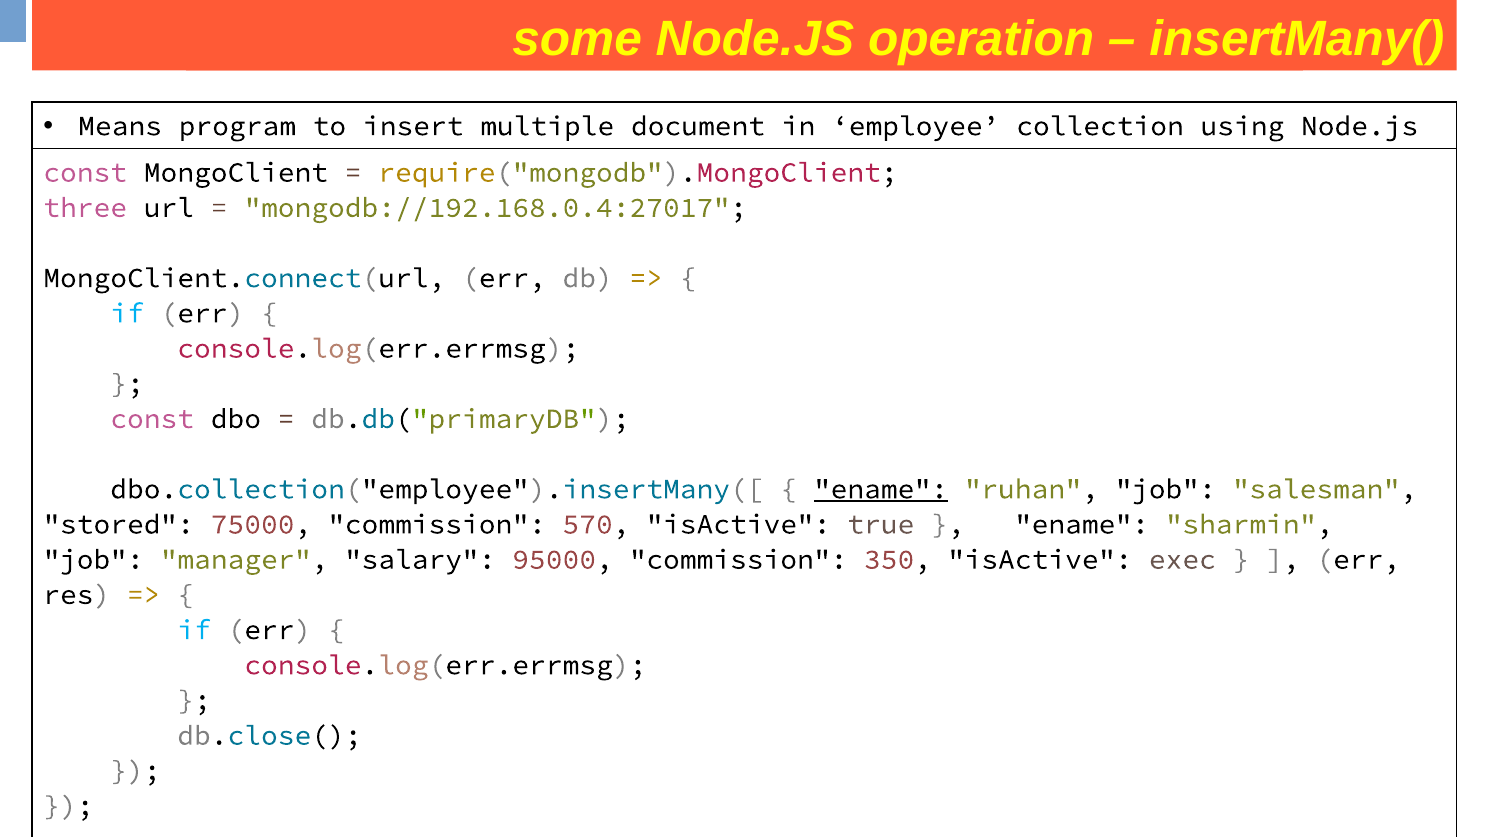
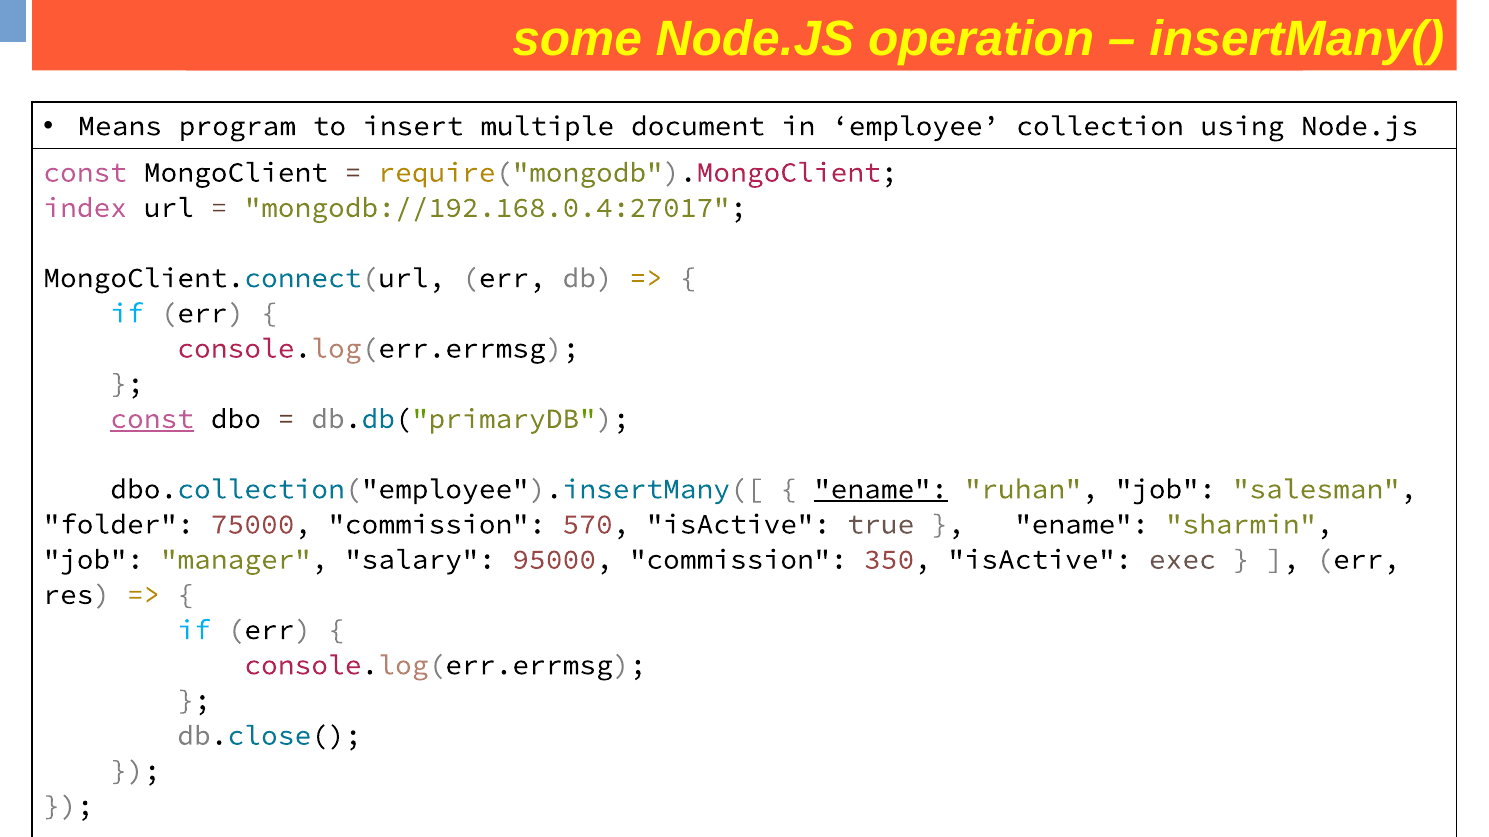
three: three -> index
const at (152, 419) underline: none -> present
stored: stored -> folder
